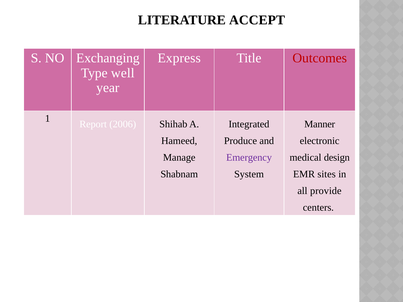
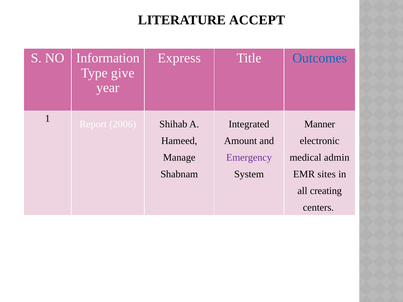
Exchanging: Exchanging -> Information
Outcomes colour: red -> blue
well: well -> give
Produce: Produce -> Amount
design: design -> admin
provide: provide -> creating
